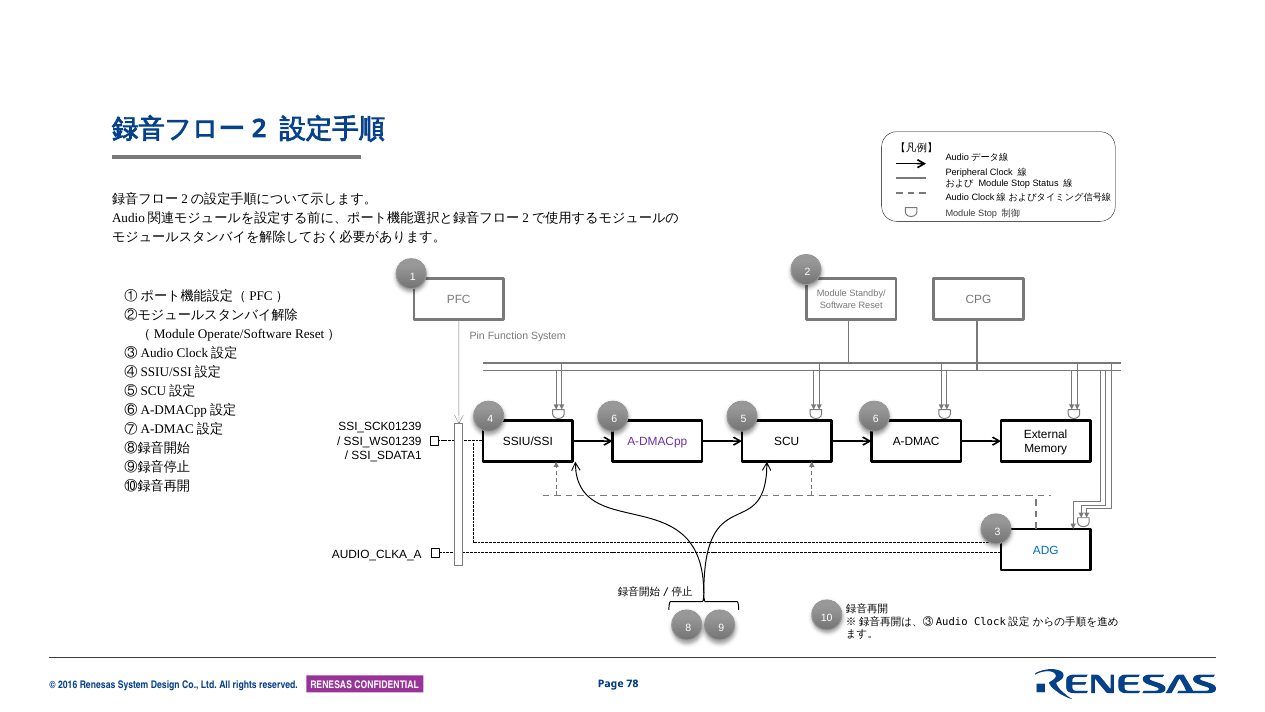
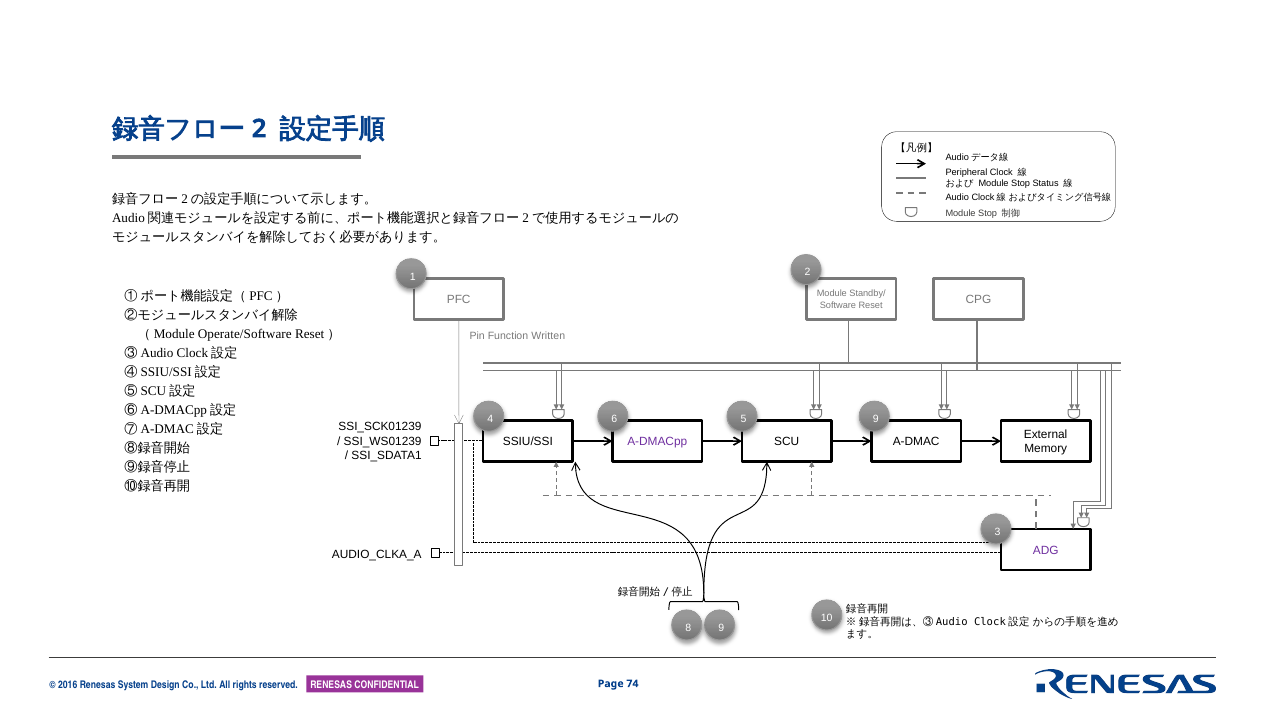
Function System: System -> Written
6 6: 6 -> 9
ADG colour: blue -> purple
78: 78 -> 74
